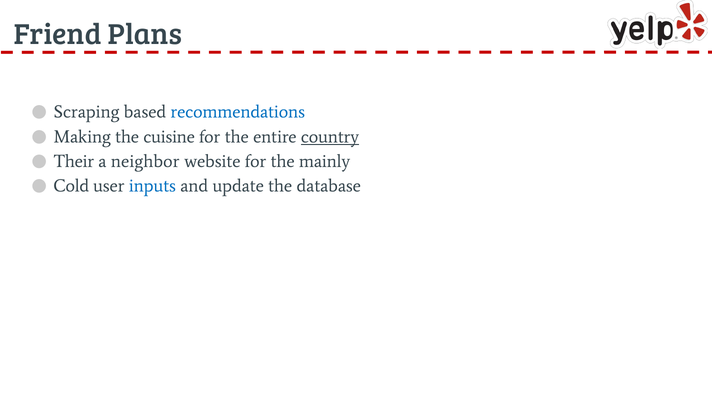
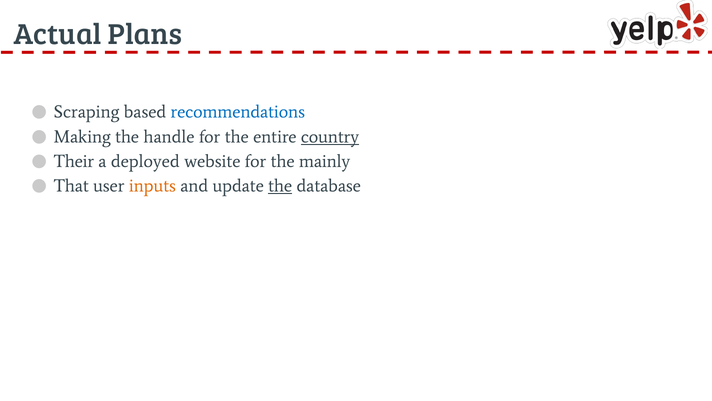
Friend: Friend -> Actual
cuisine: cuisine -> handle
neighbor: neighbor -> deployed
Cold: Cold -> That
inputs colour: blue -> orange
the at (280, 186) underline: none -> present
